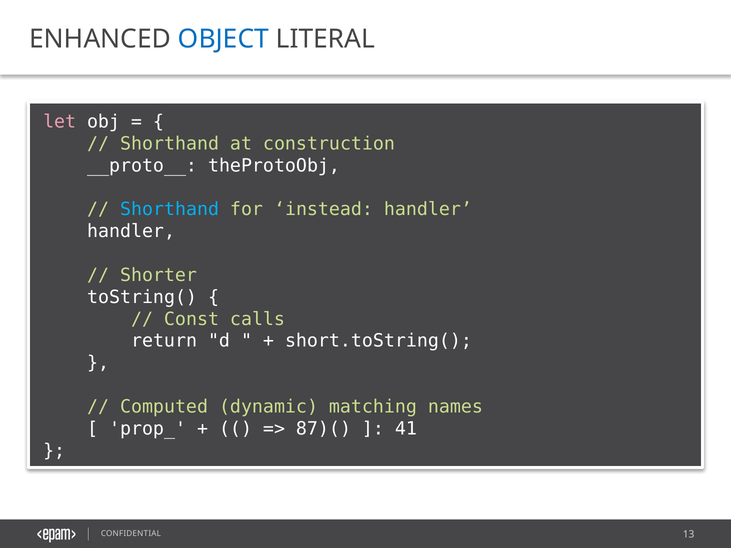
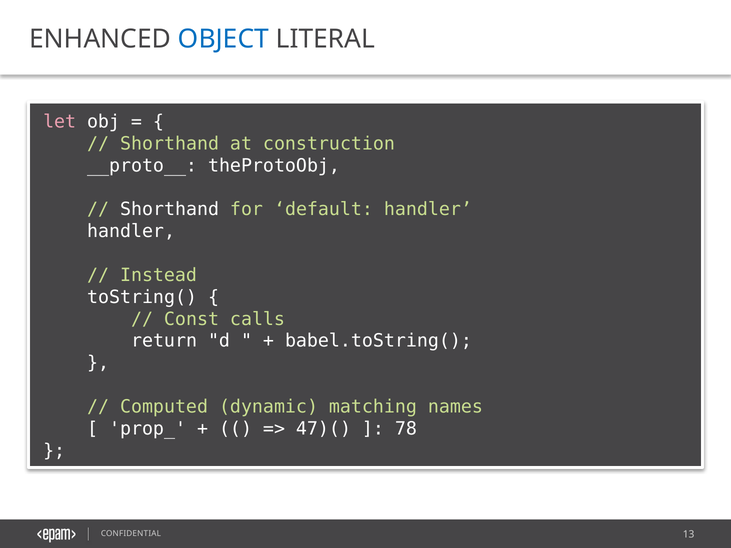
Shorthand at (170, 209) colour: light blue -> white
instead: instead -> default
Shorter: Shorter -> Instead
short.toString(: short.toString( -> babel.toString(
87)(: 87)( -> 47)(
41: 41 -> 78
